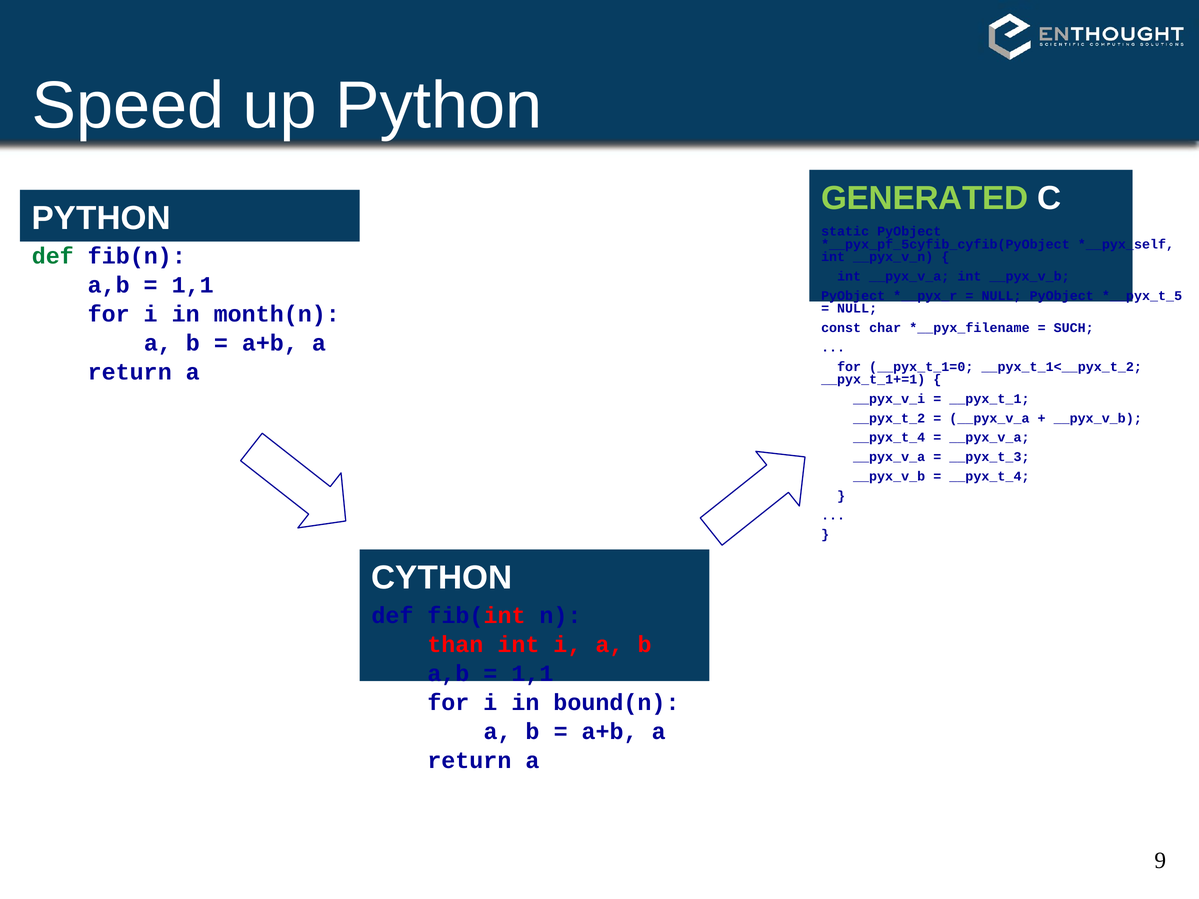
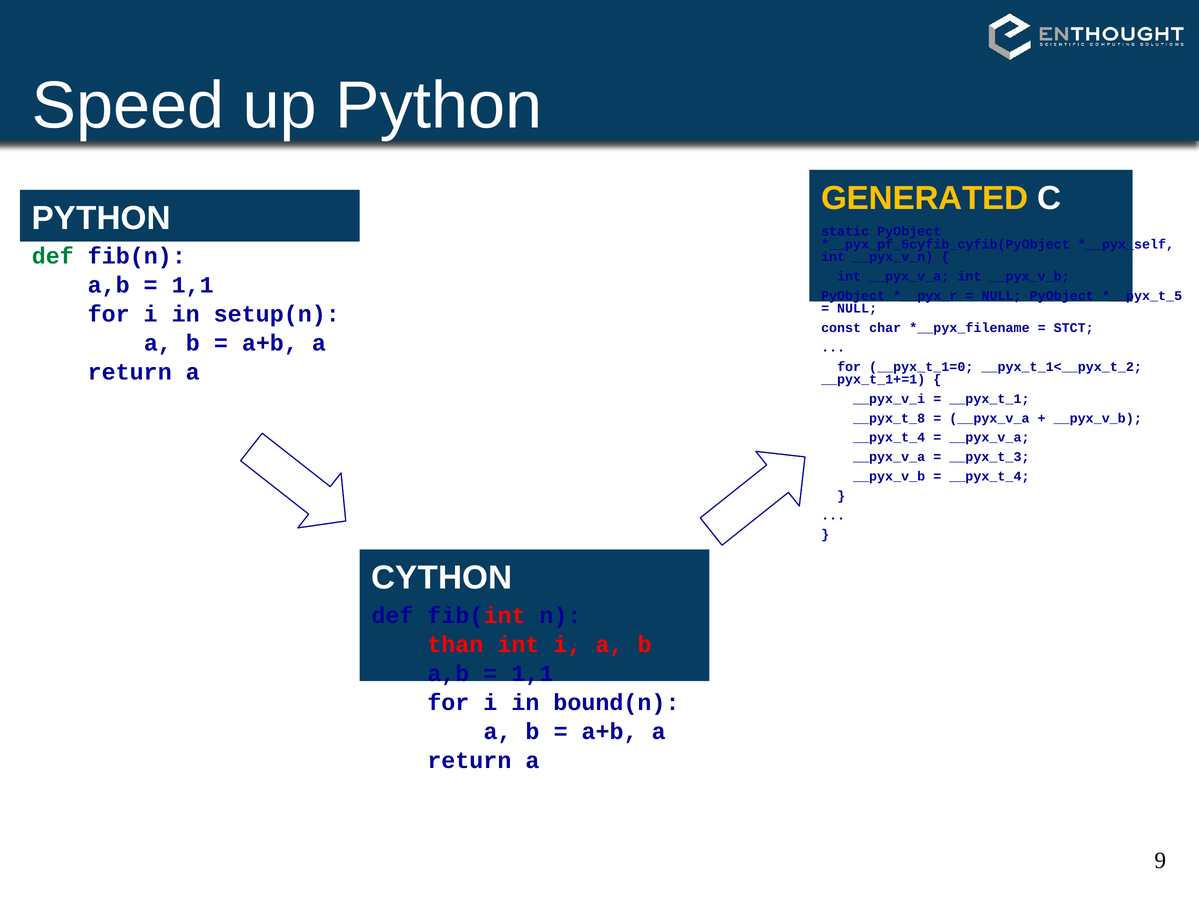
GENERATED colour: light green -> yellow
month(n: month(n -> setup(n
SUCH: SUCH -> STCT
__pyx_t_2: __pyx_t_2 -> __pyx_t_8
